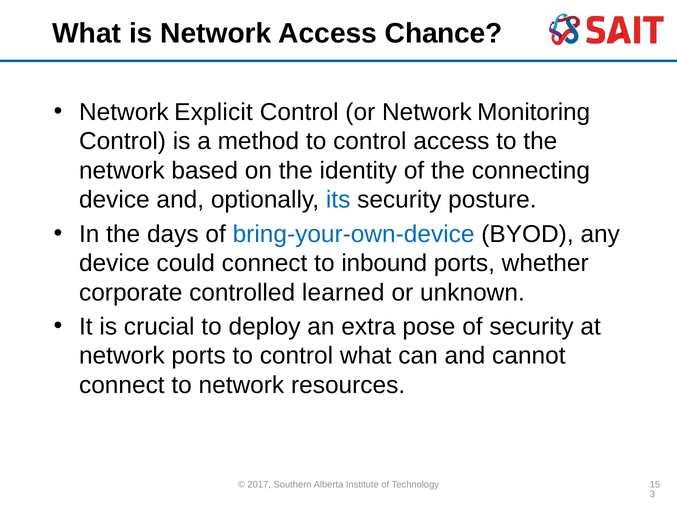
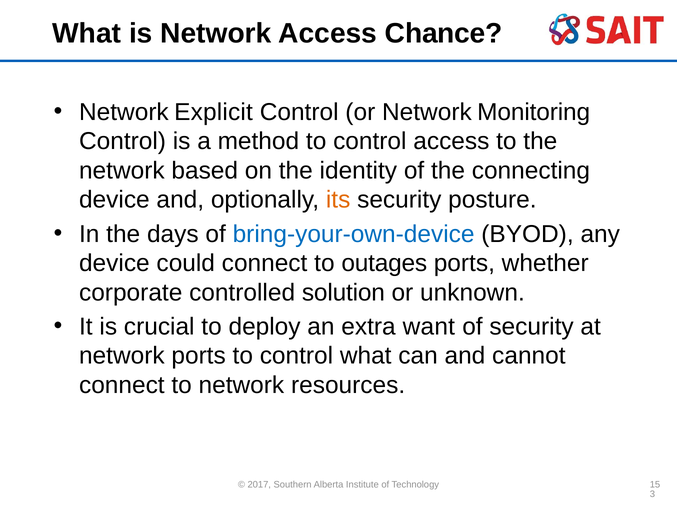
its colour: blue -> orange
inbound: inbound -> outages
learned: learned -> solution
pose: pose -> want
